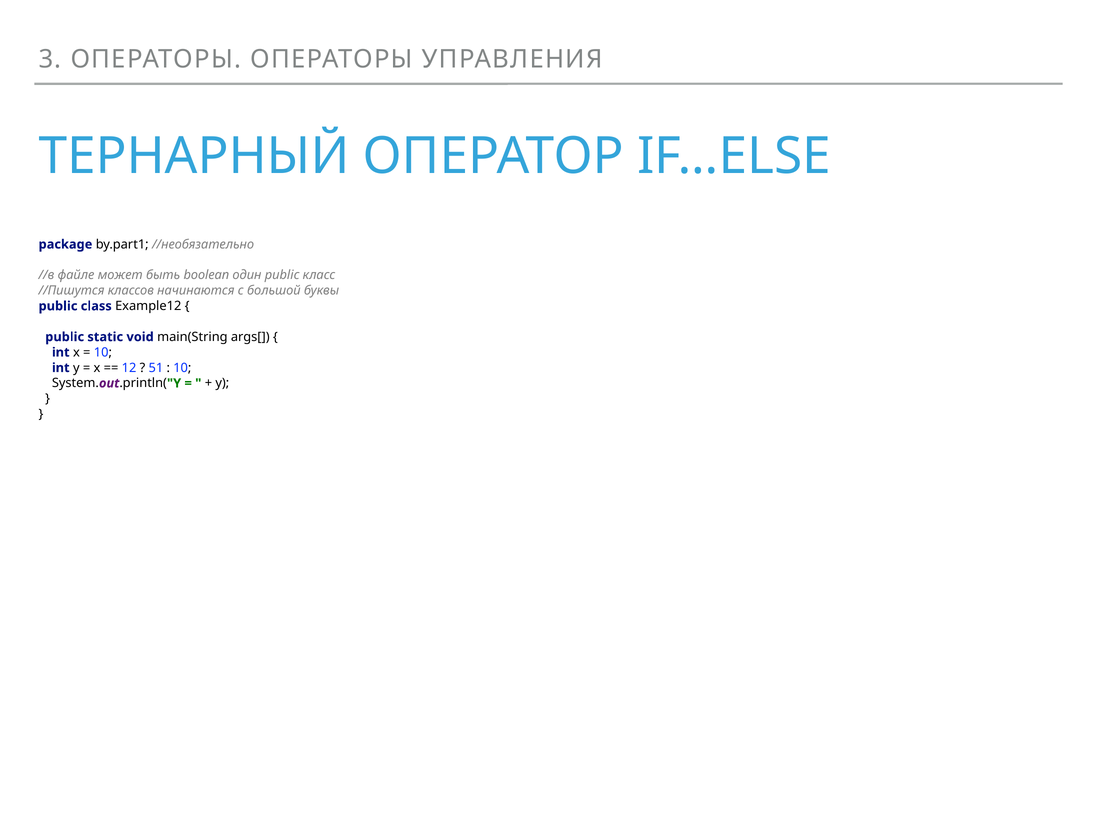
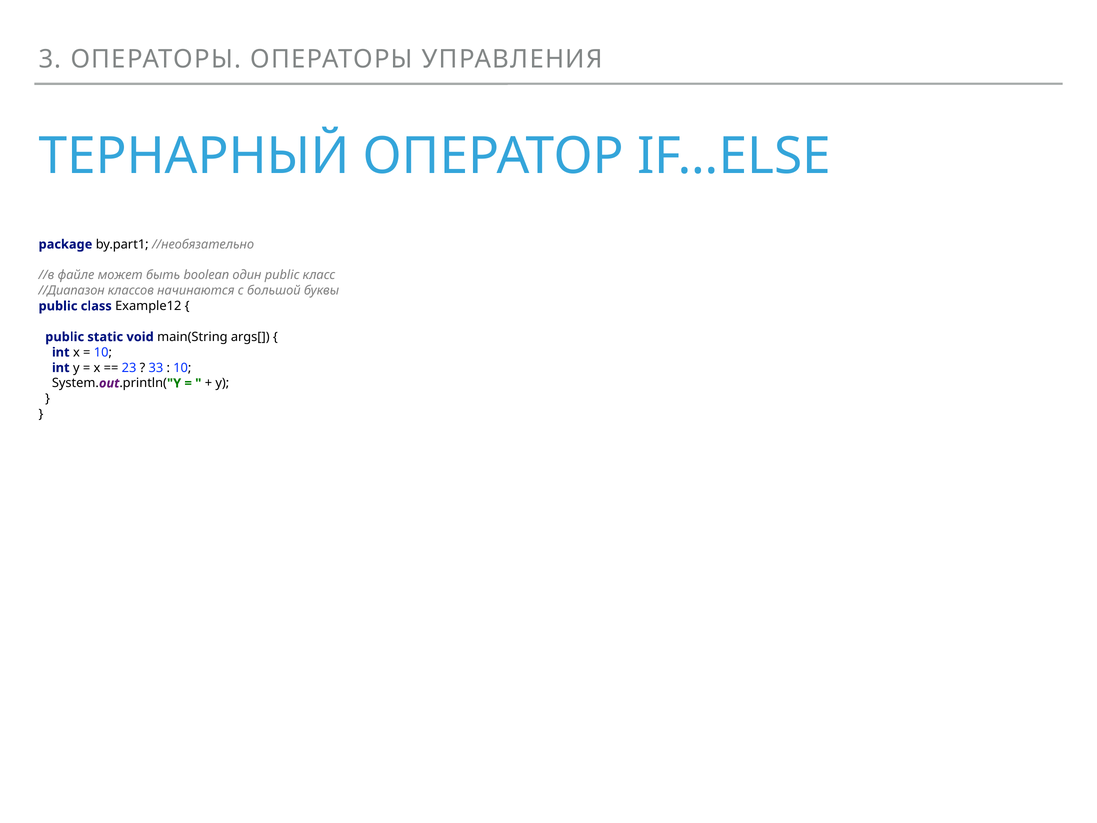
//Пишутся: //Пишутся -> //Диапазон
12: 12 -> 23
51: 51 -> 33
